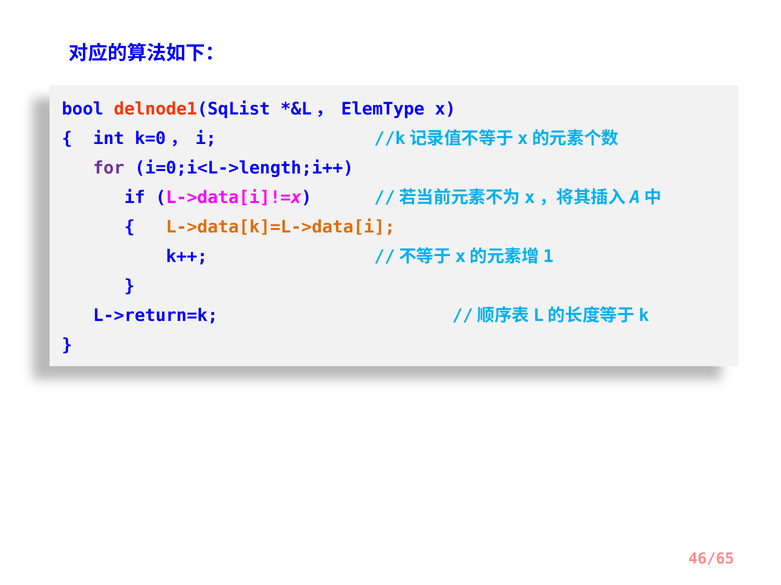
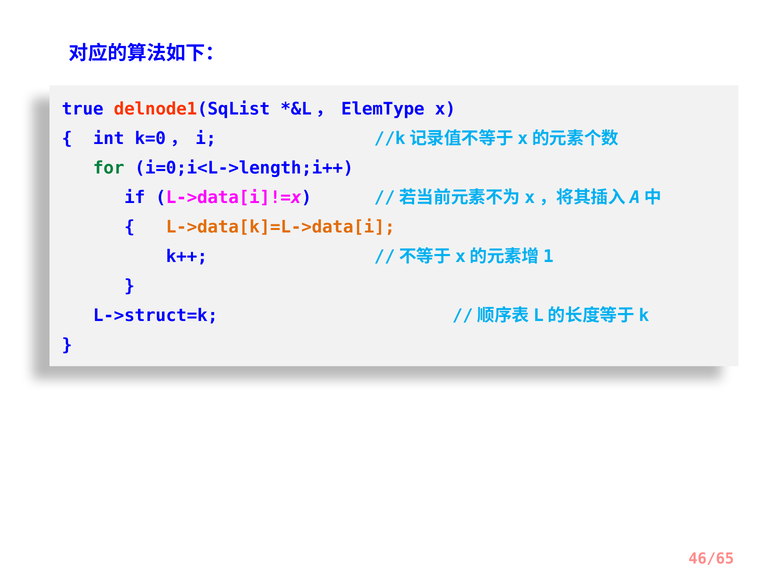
bool: bool -> true
for colour: purple -> green
L->return=k: L->return=k -> L->struct=k
